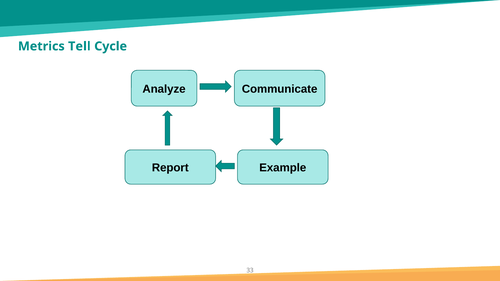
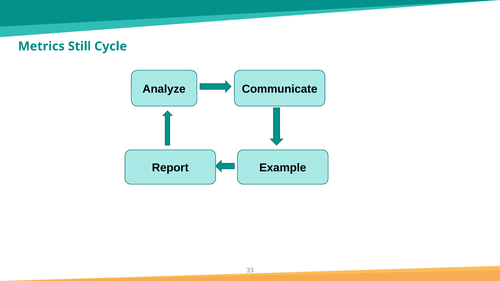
Tell: Tell -> Still
